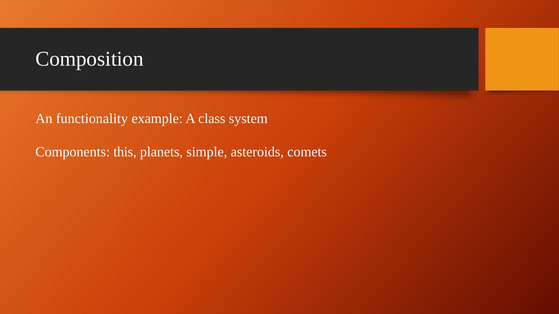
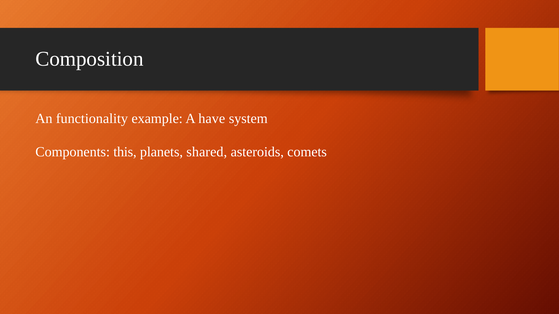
class: class -> have
simple: simple -> shared
